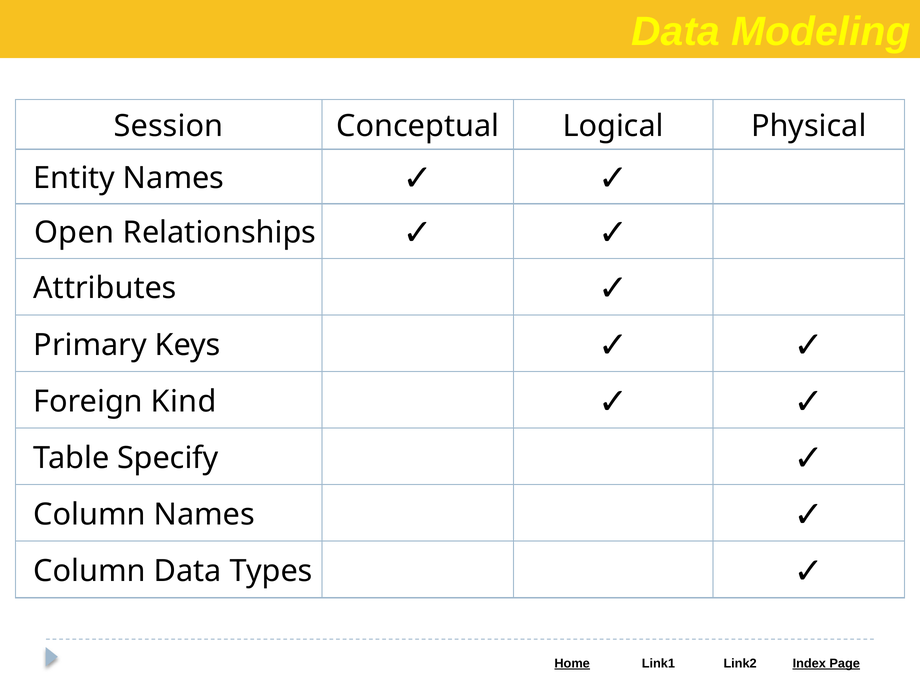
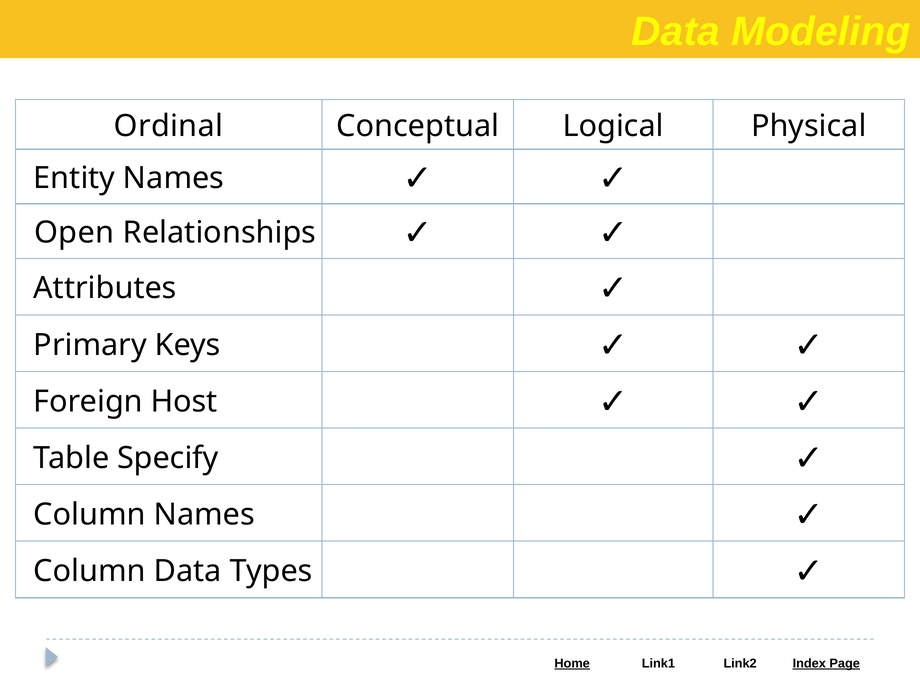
Session: Session -> Ordinal
Kind: Kind -> Host
